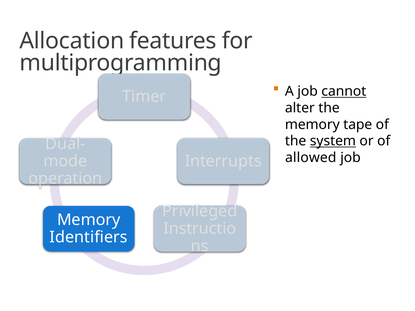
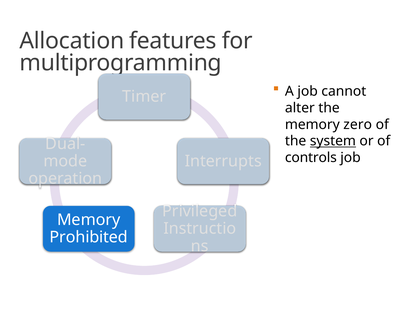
cannot underline: present -> none
tape: tape -> zero
allowed: allowed -> controls
Identifiers: Identifiers -> Prohibited
